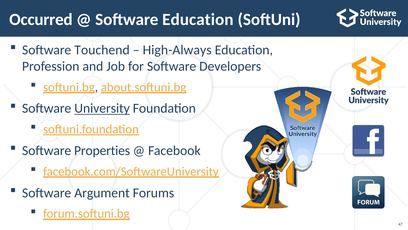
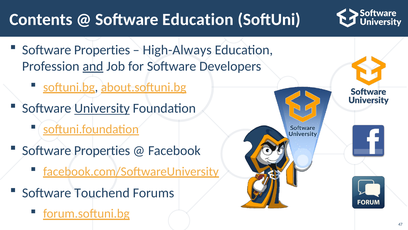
Occurred: Occurred -> Contents
Touchend at (102, 50): Touchend -> Properties
and underline: none -> present
Argument: Argument -> Touchend
